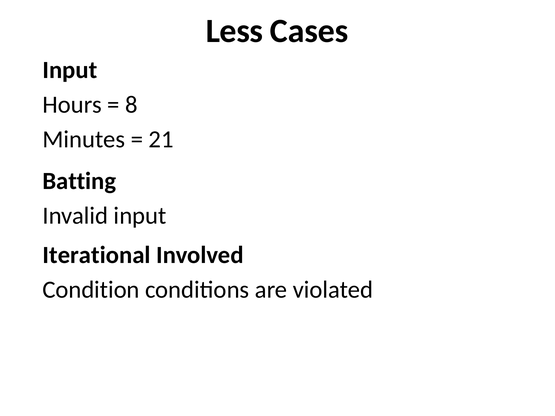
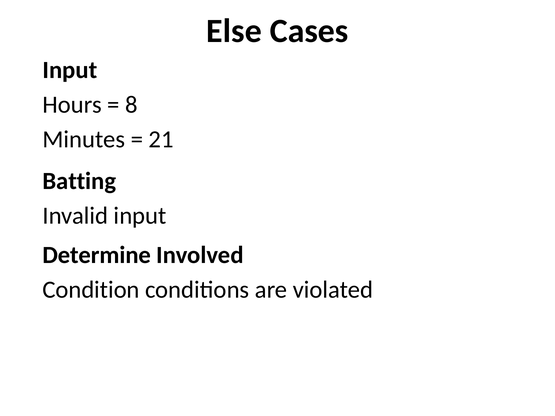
Less: Less -> Else
Iterational: Iterational -> Determine
